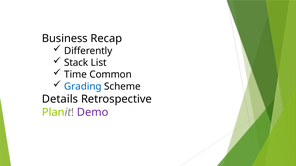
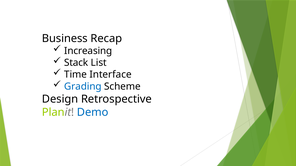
Differently: Differently -> Increasing
Common: Common -> Interface
Details: Details -> Design
Demo colour: purple -> blue
